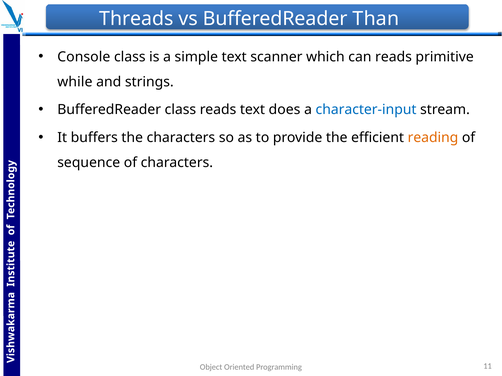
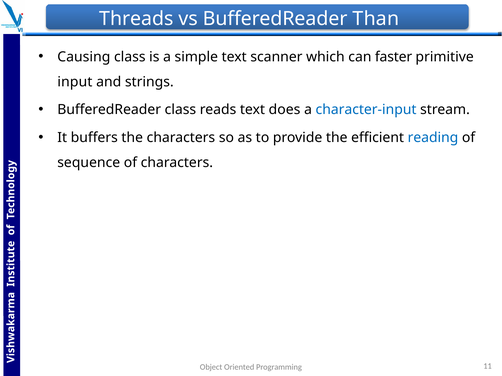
Console: Console -> Causing
can reads: reads -> faster
while: while -> input
reading colour: orange -> blue
